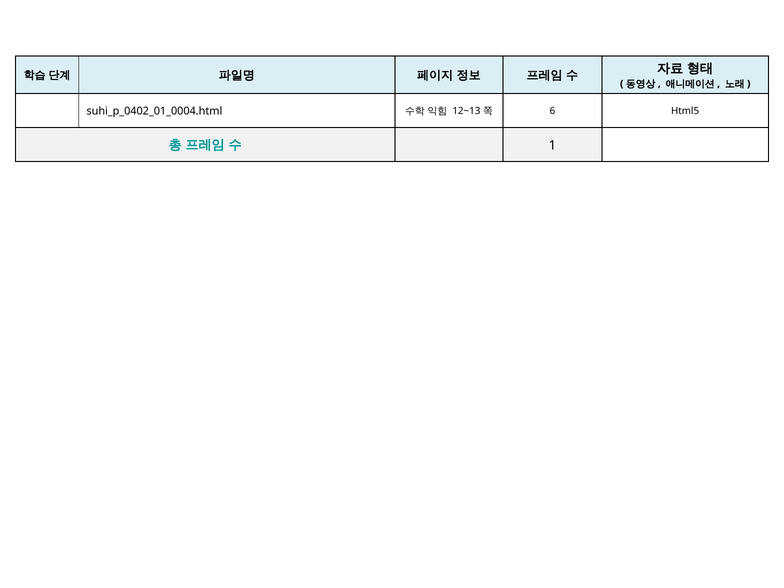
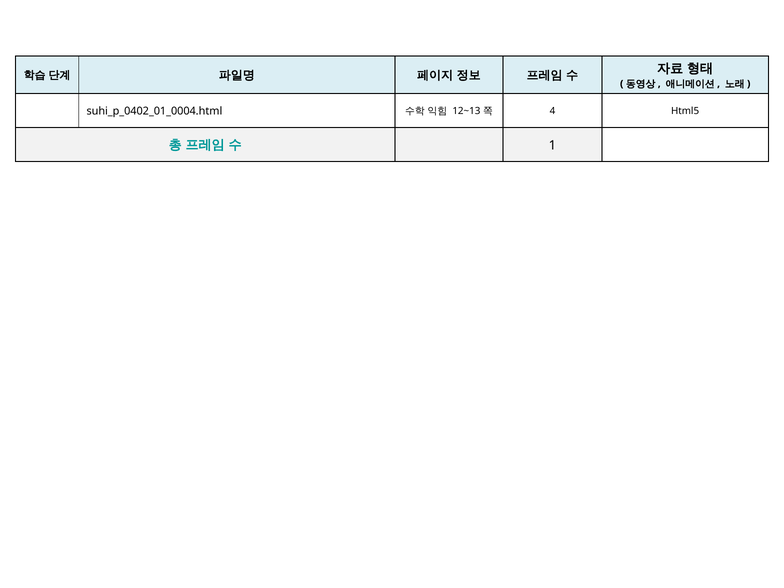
6: 6 -> 4
